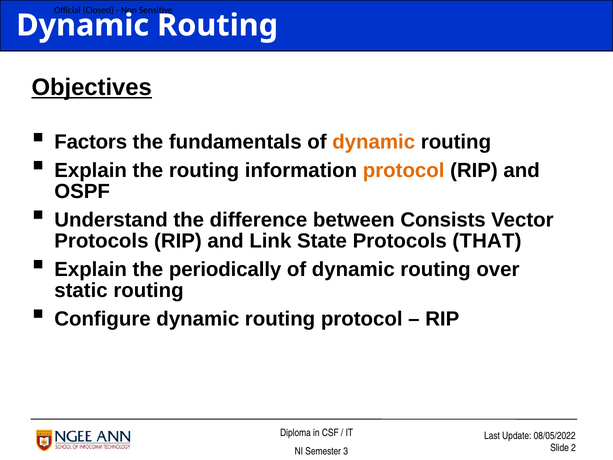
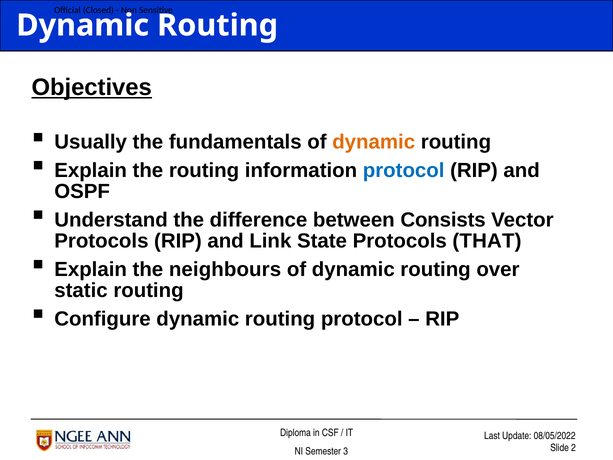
Factors: Factors -> Usually
protocol at (404, 170) colour: orange -> blue
periodically: periodically -> neighbours
